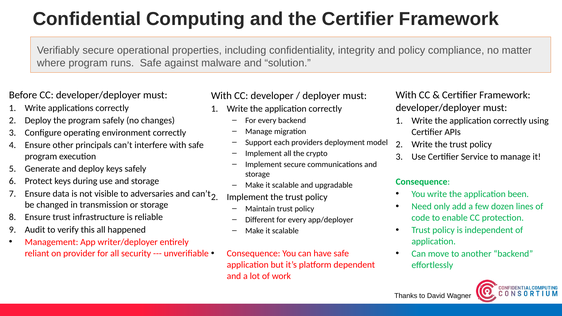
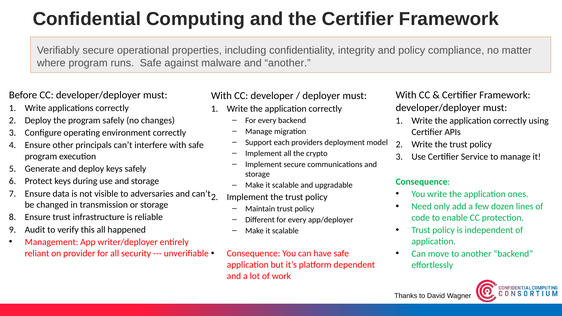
and solution: solution -> another
been: been -> ones
